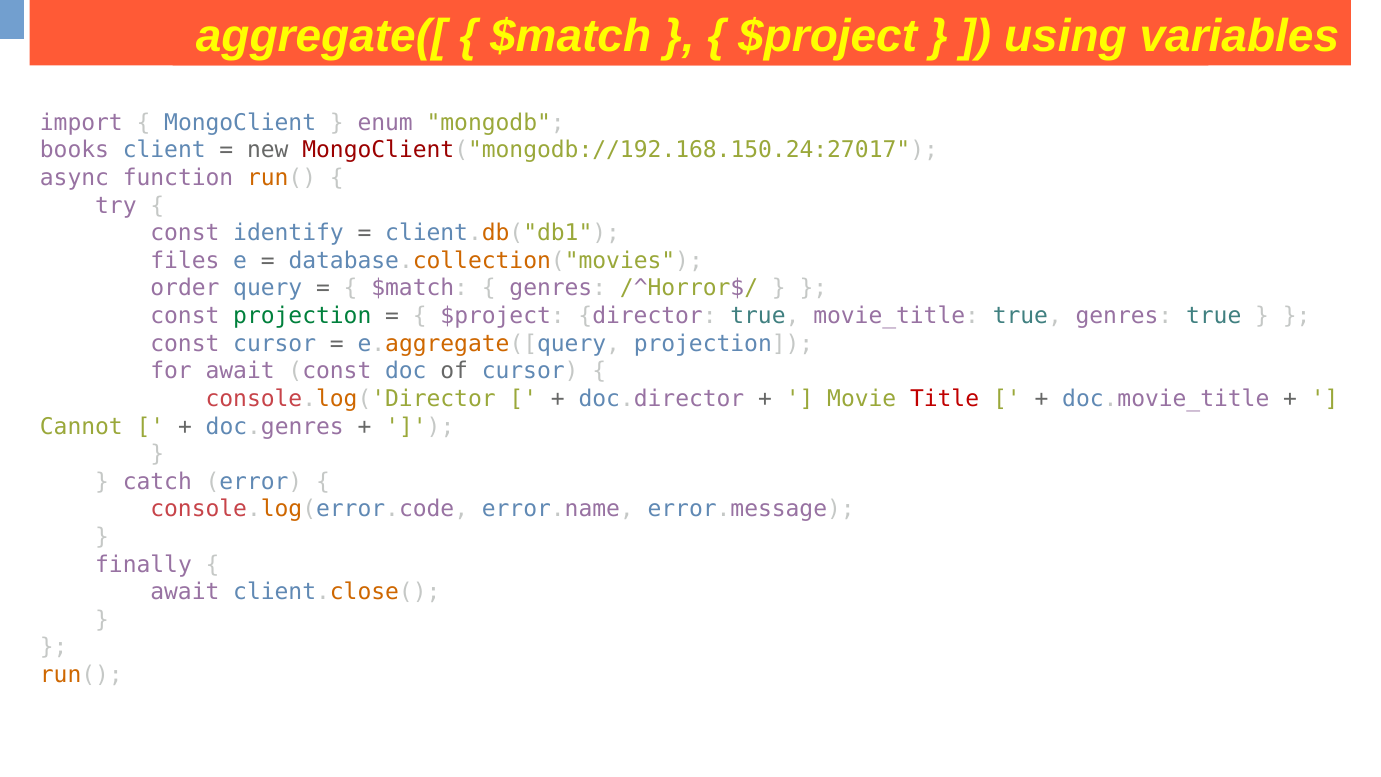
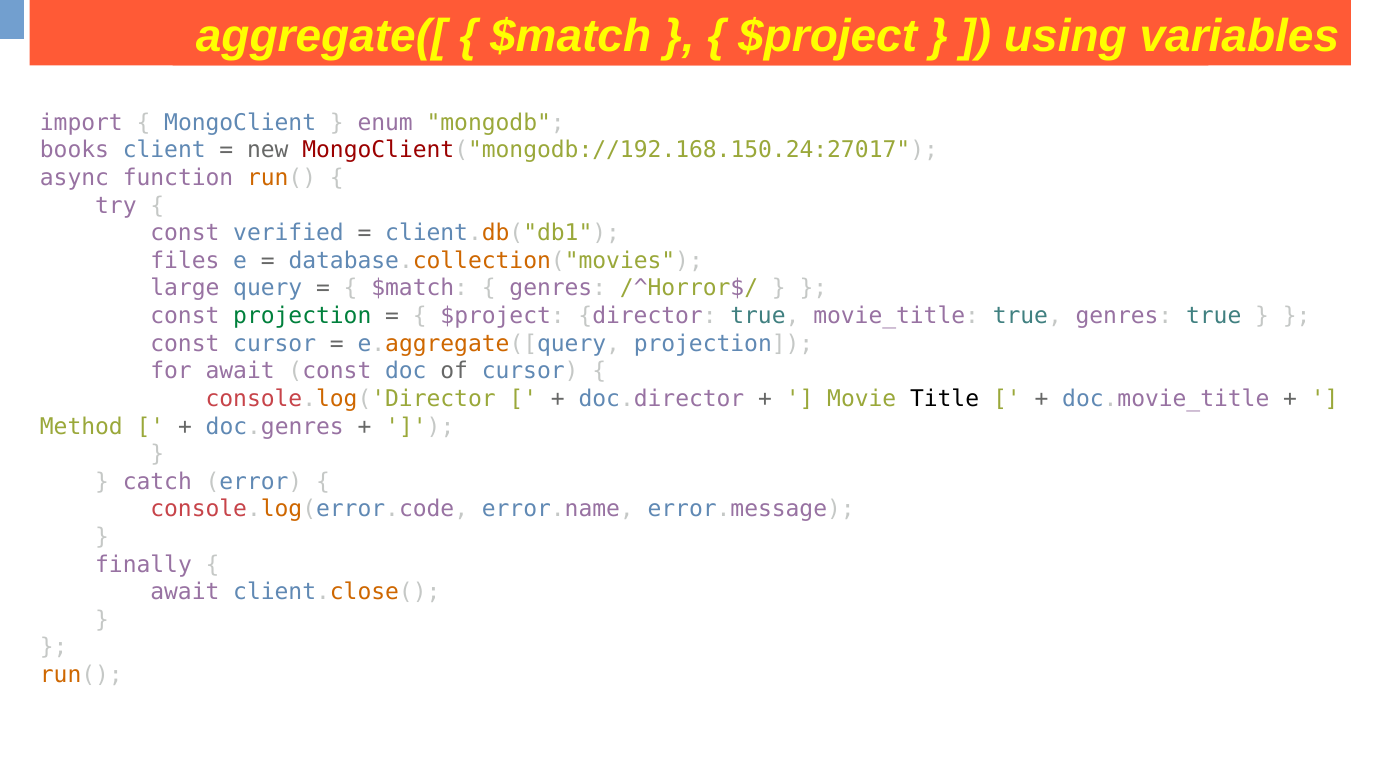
identify: identify -> verified
order: order -> large
Title colour: red -> black
Cannot: Cannot -> Method
